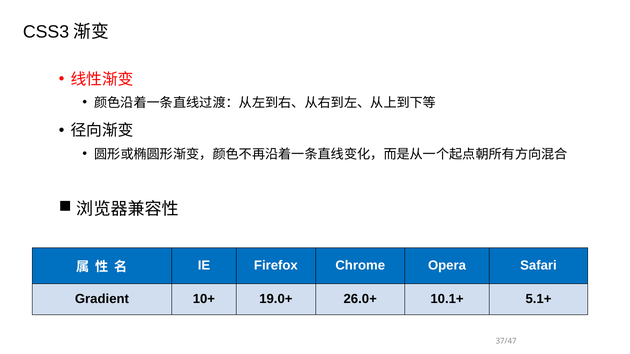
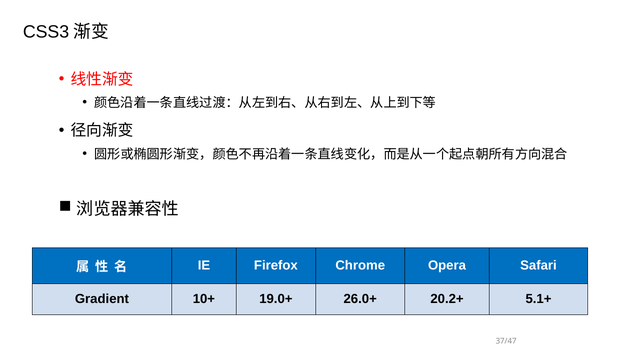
10.1+: 10.1+ -> 20.2+
